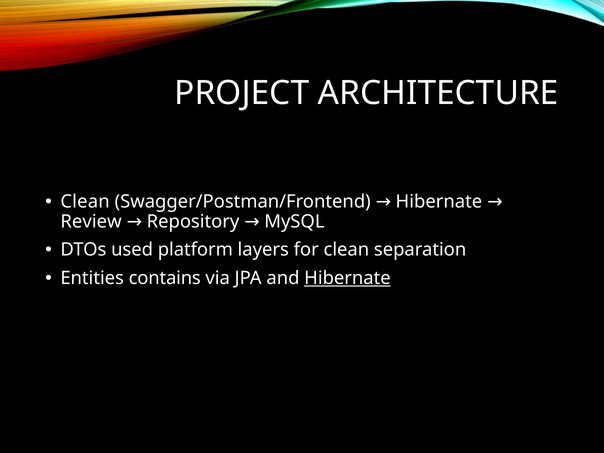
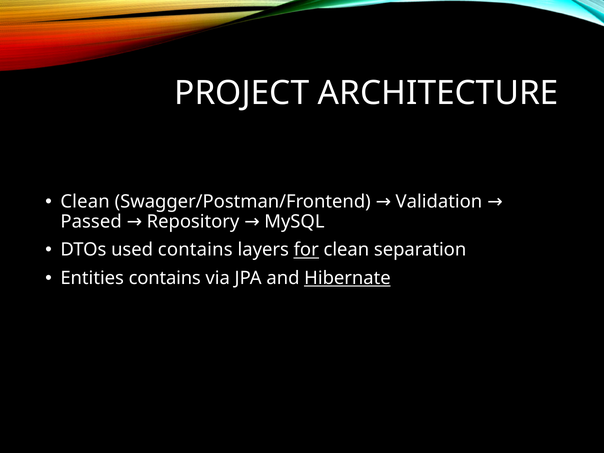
Swagger/Postman/Frontend Hibernate: Hibernate -> Validation
Review: Review -> Passed
used platform: platform -> contains
for underline: none -> present
